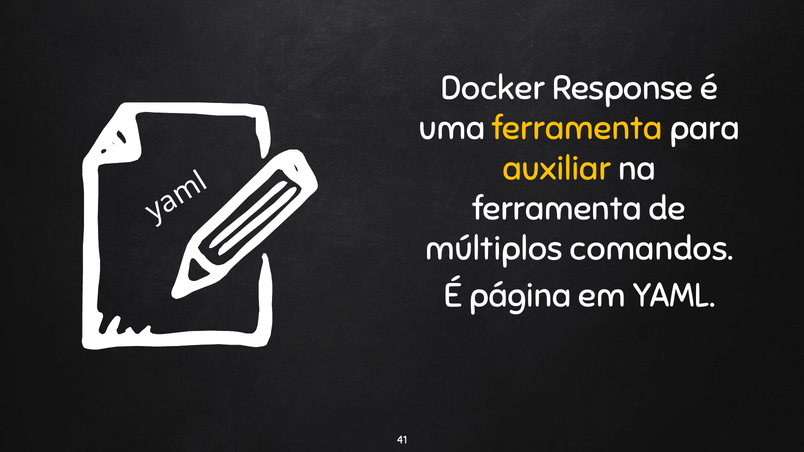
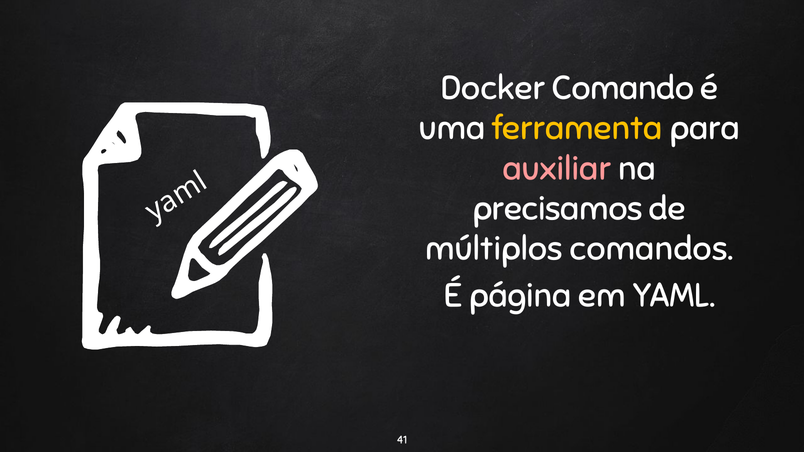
Response: Response -> Comando
auxiliar colour: yellow -> pink
ferramenta at (558, 209): ferramenta -> precisamos
